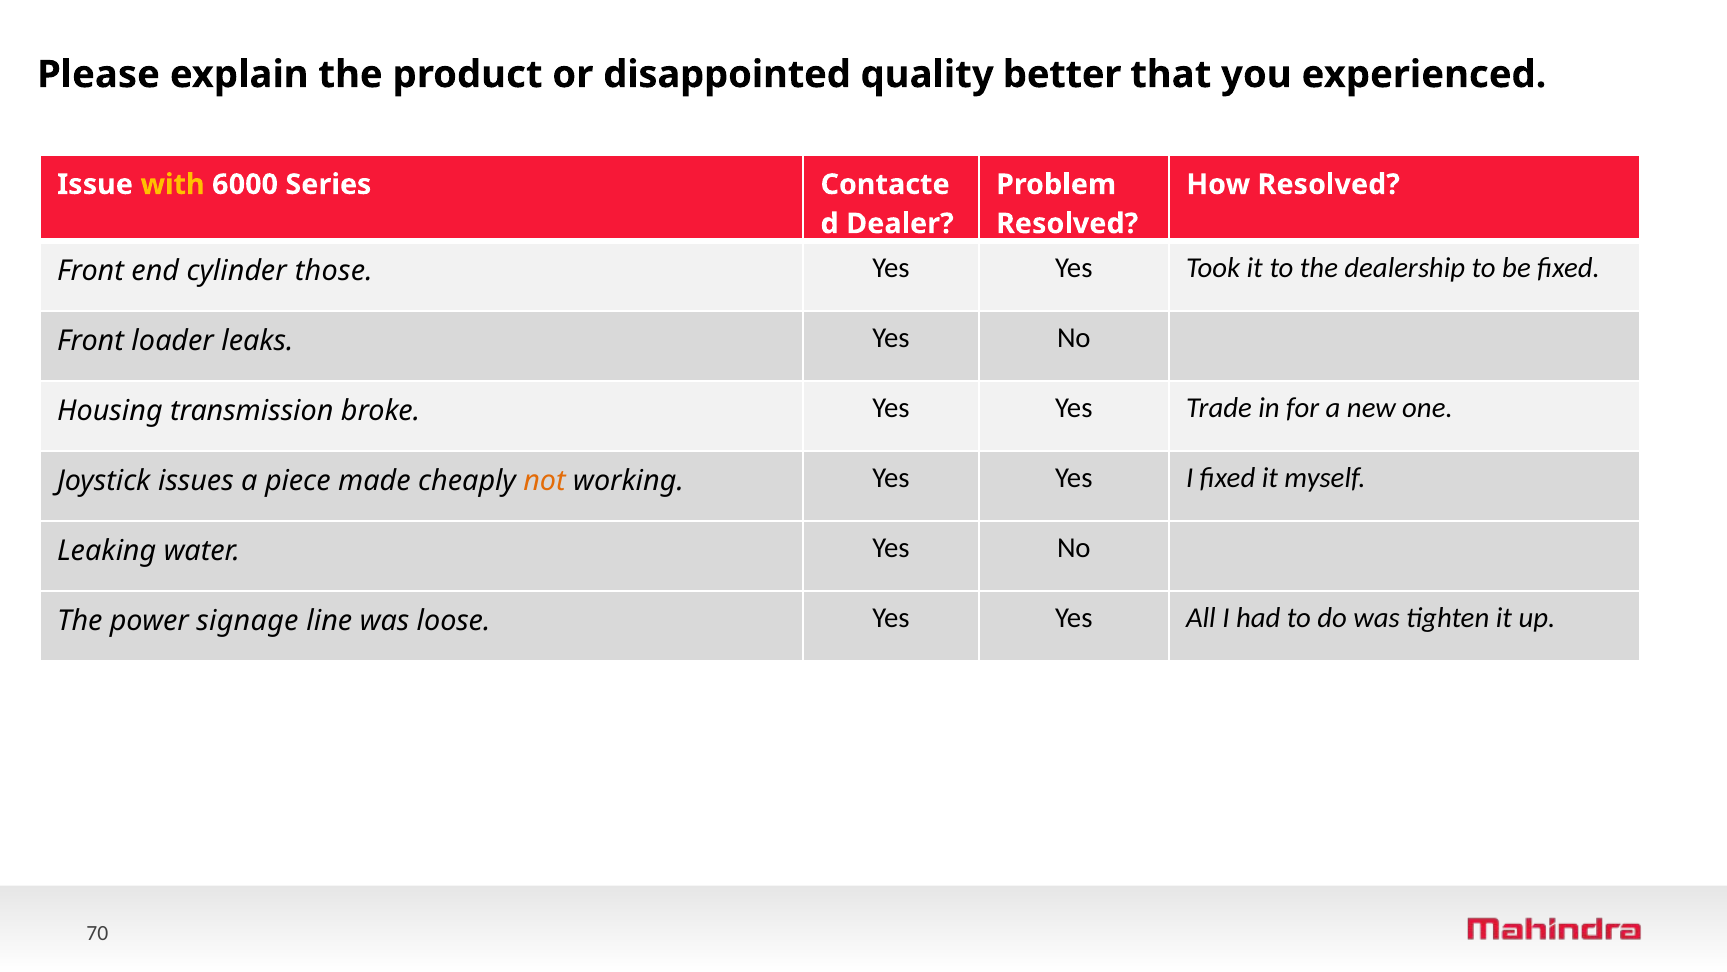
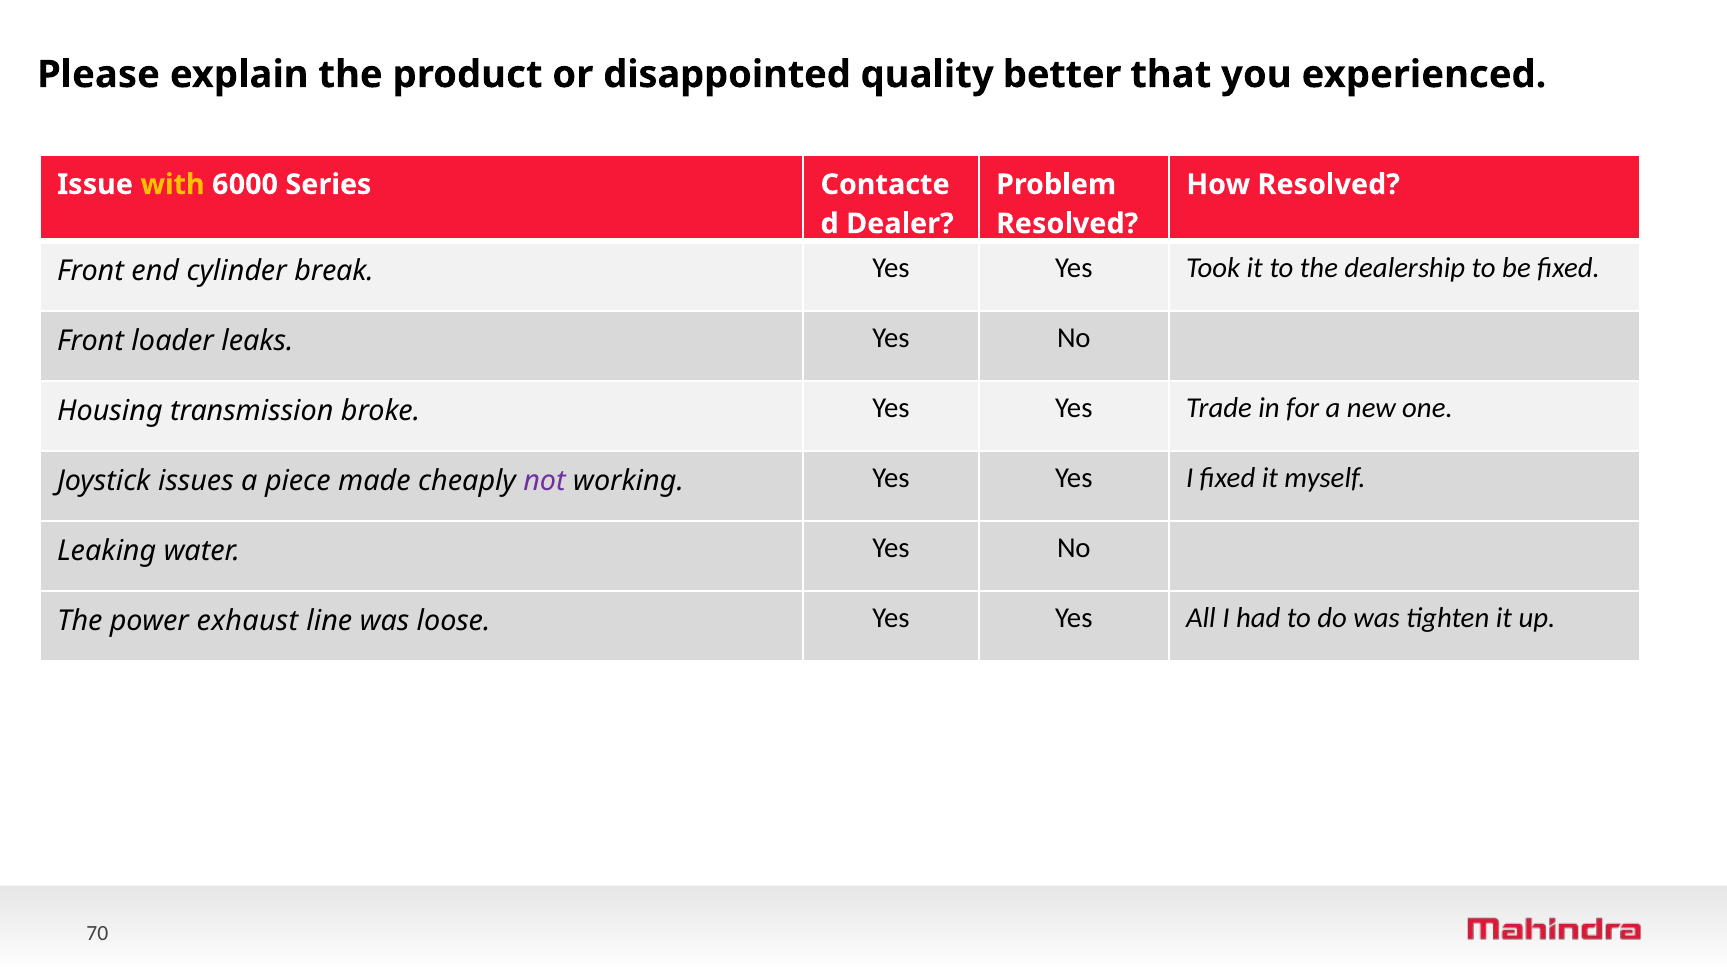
those: those -> break
not colour: orange -> purple
signage: signage -> exhaust
